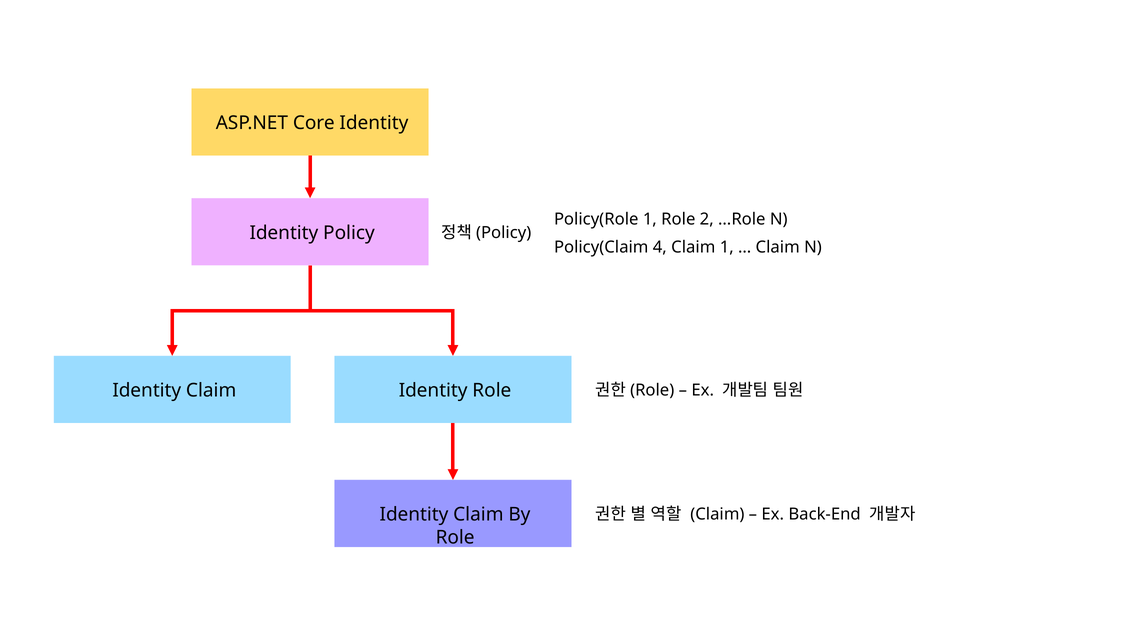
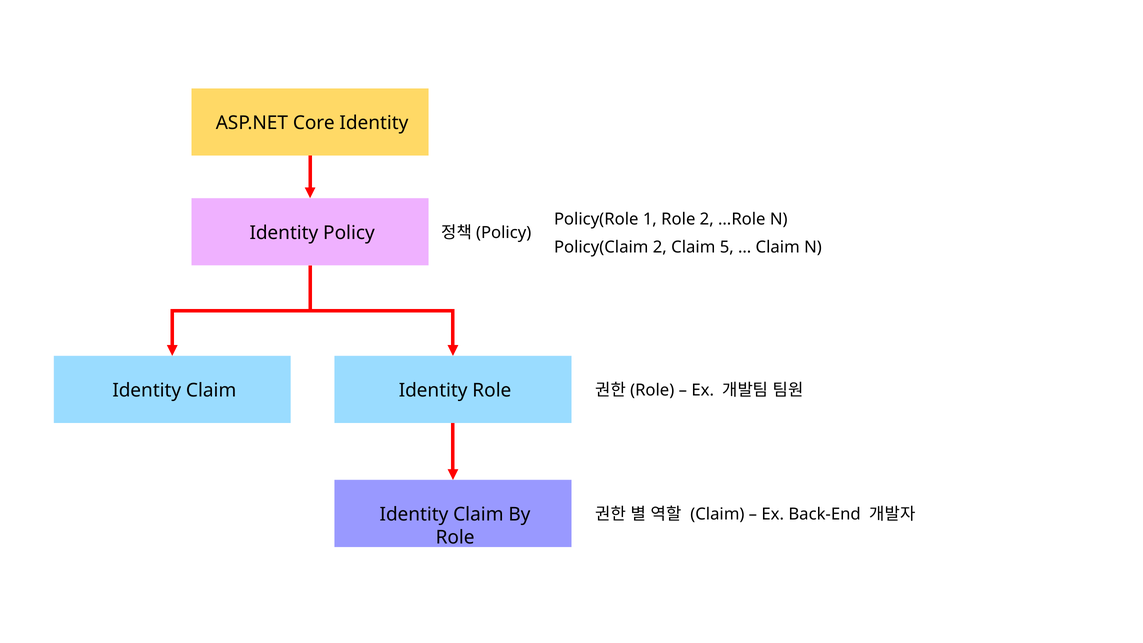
Policy(Claim 4: 4 -> 2
Claim 1: 1 -> 5
